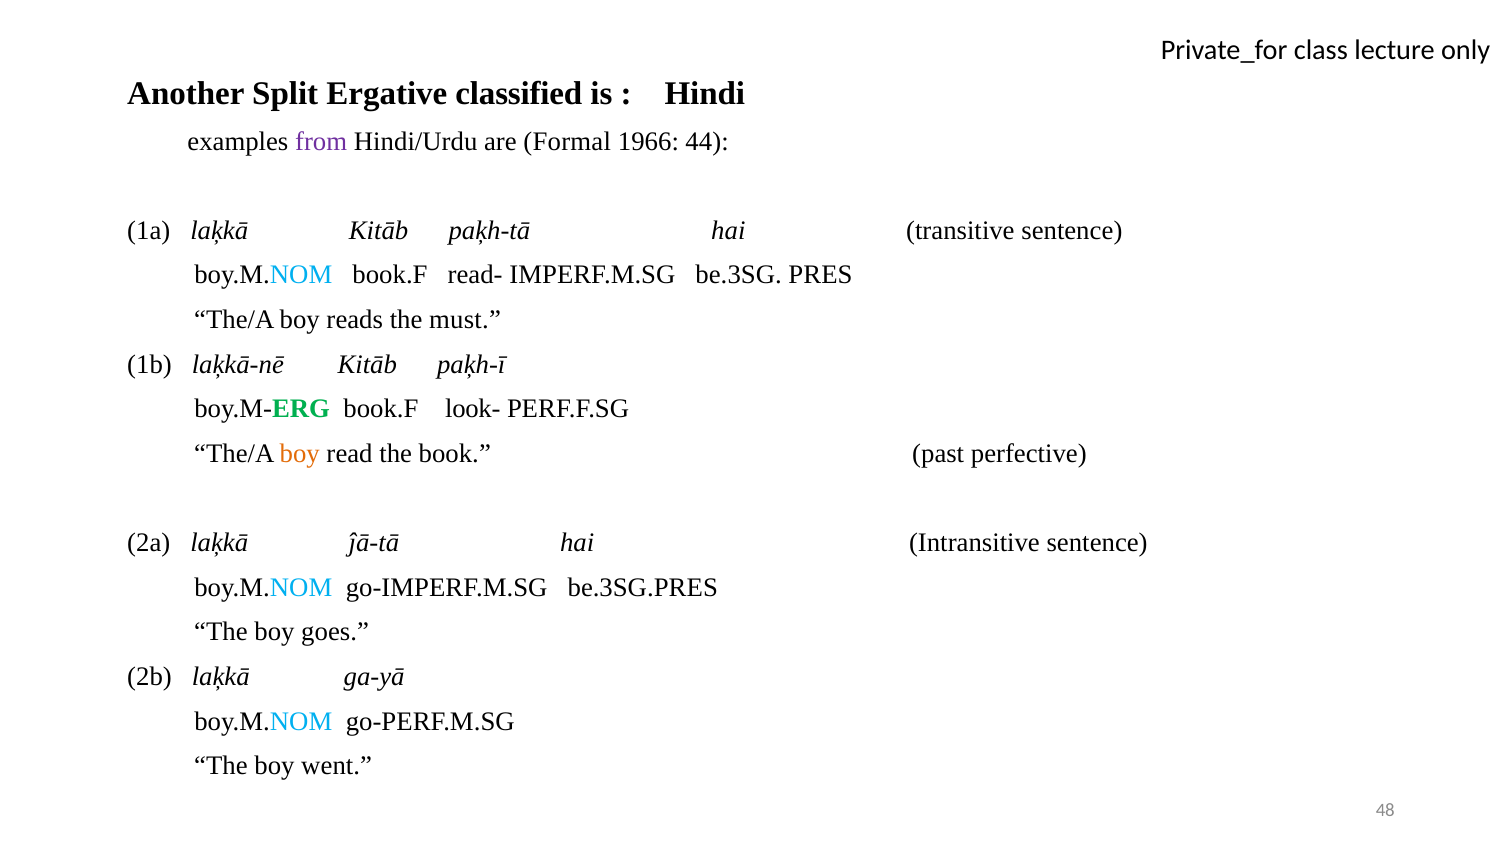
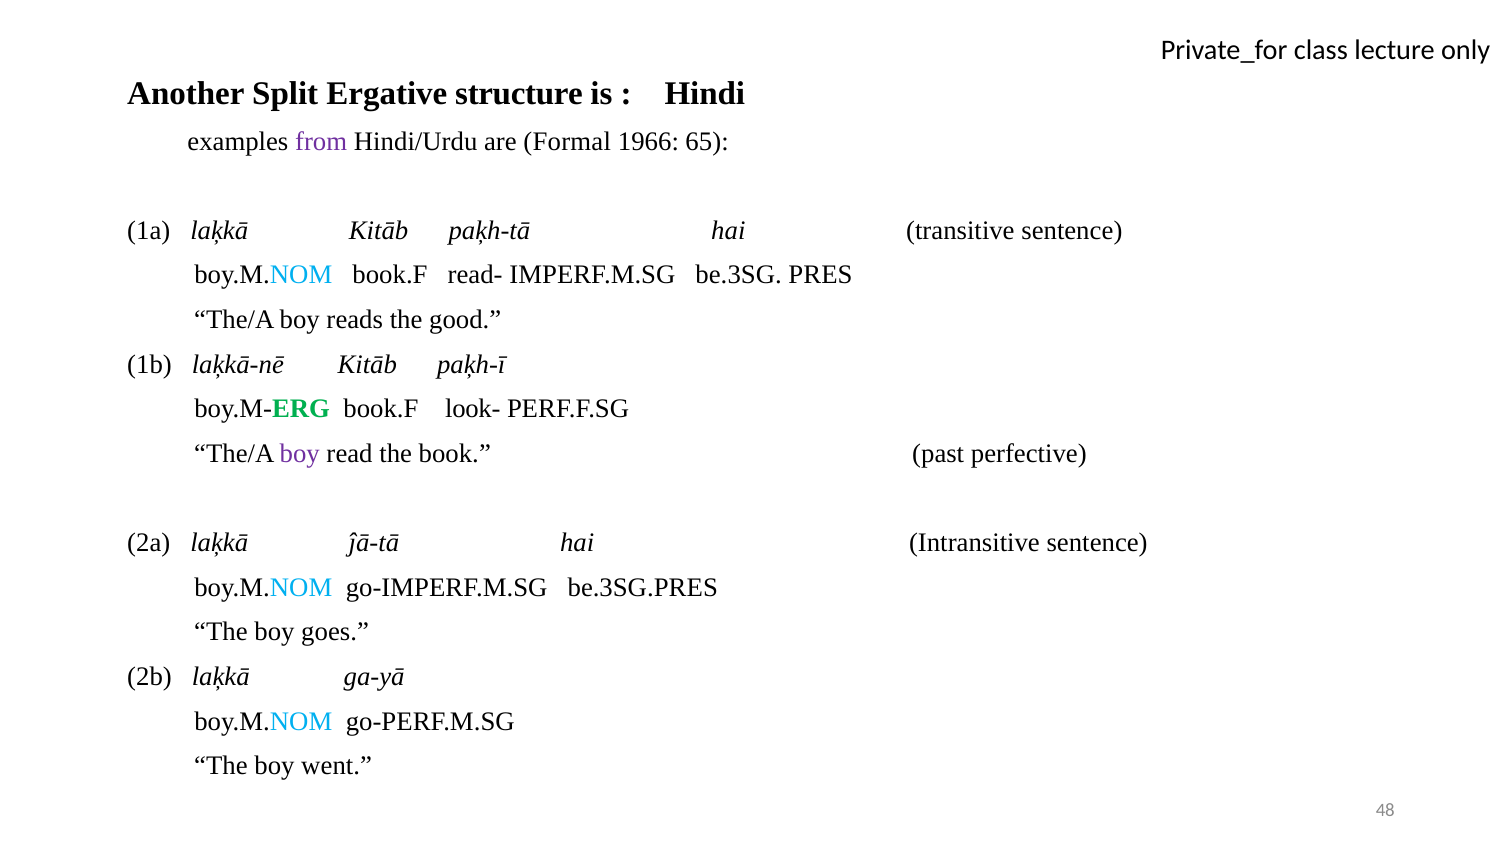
classified: classified -> structure
44: 44 -> 65
must: must -> good
boy at (300, 454) colour: orange -> purple
